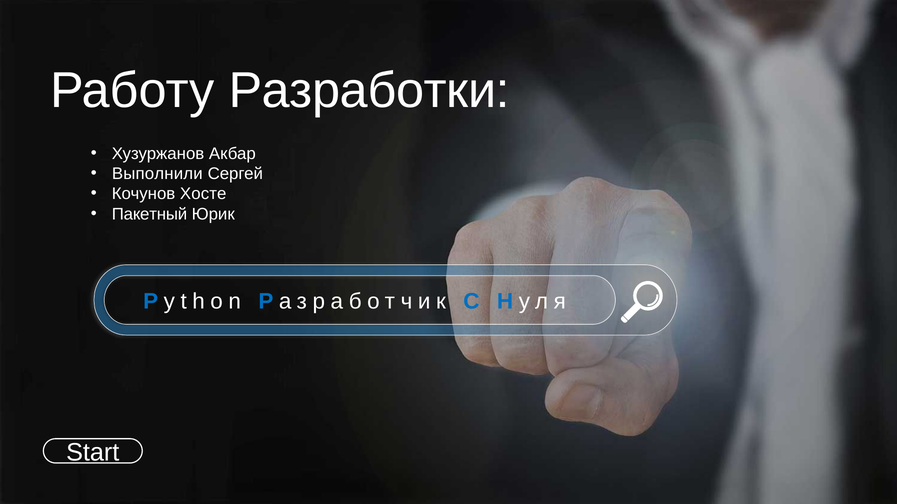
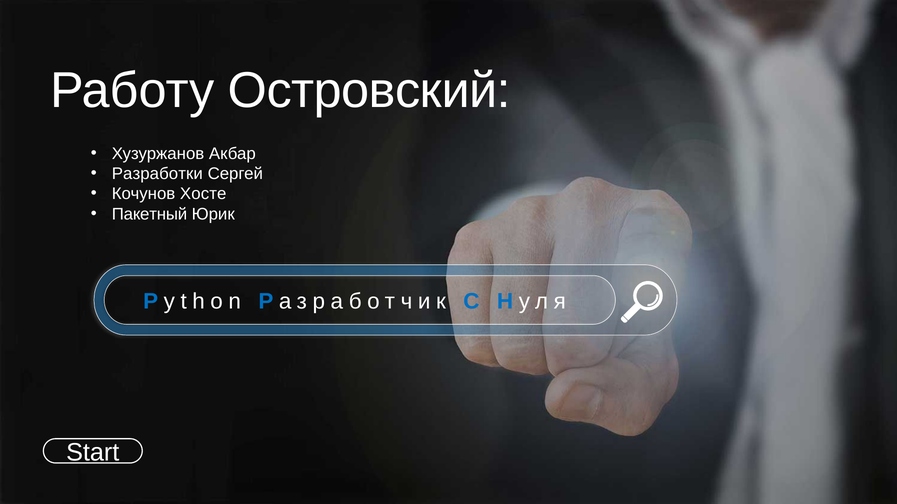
Разработки: Разработки -> Островский
Выполнили: Выполнили -> Разработки
